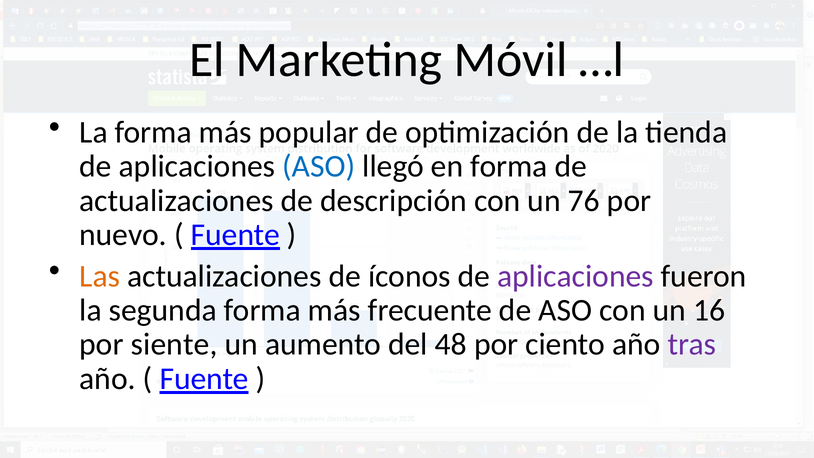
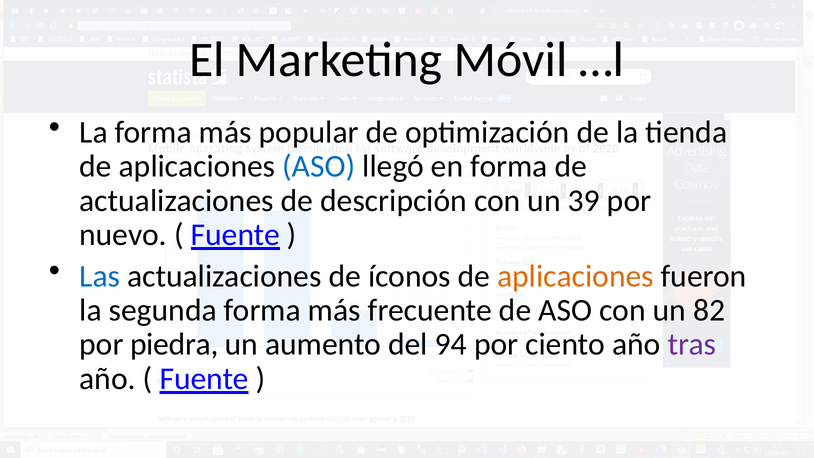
76: 76 -> 39
Las colour: orange -> blue
aplicaciones at (575, 276) colour: purple -> orange
16: 16 -> 82
siente: siente -> piedra
48: 48 -> 94
